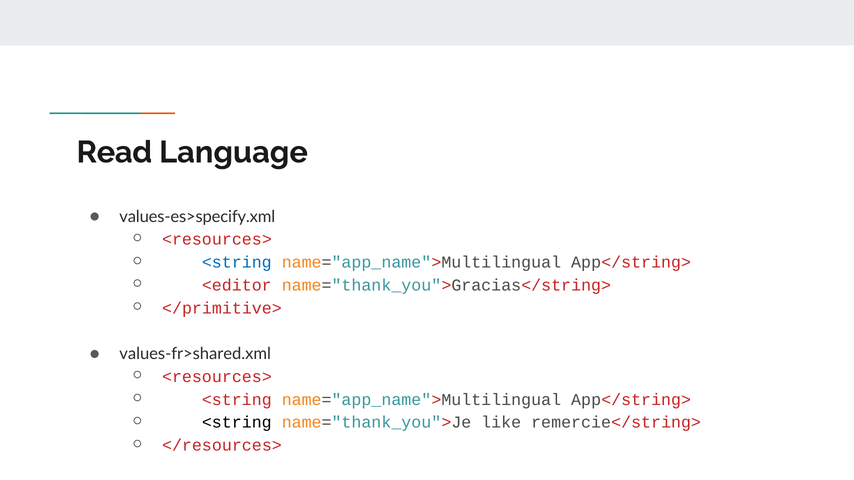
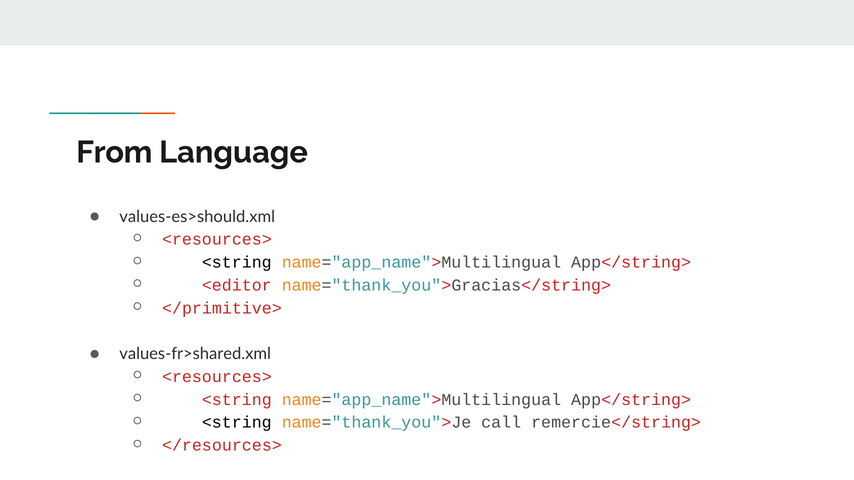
Read: Read -> From
values-es>specify.xml: values-es>specify.xml -> values-es>should.xml
<string at (237, 263) colour: blue -> black
like: like -> call
